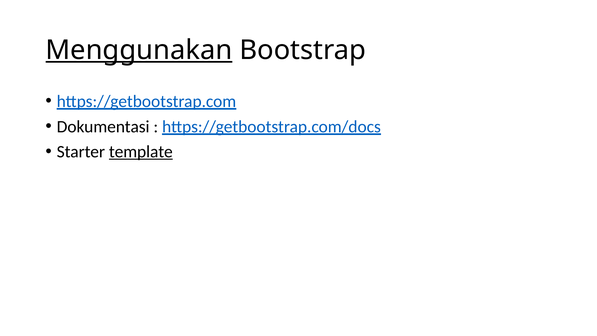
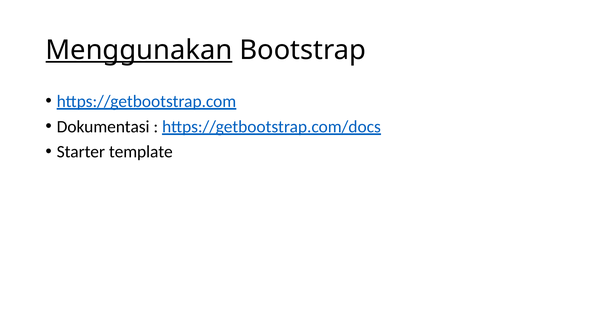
template underline: present -> none
